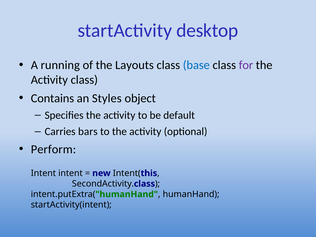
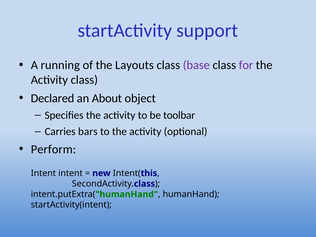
desktop: desktop -> support
base colour: blue -> purple
Contains: Contains -> Declared
Styles: Styles -> About
default: default -> toolbar
